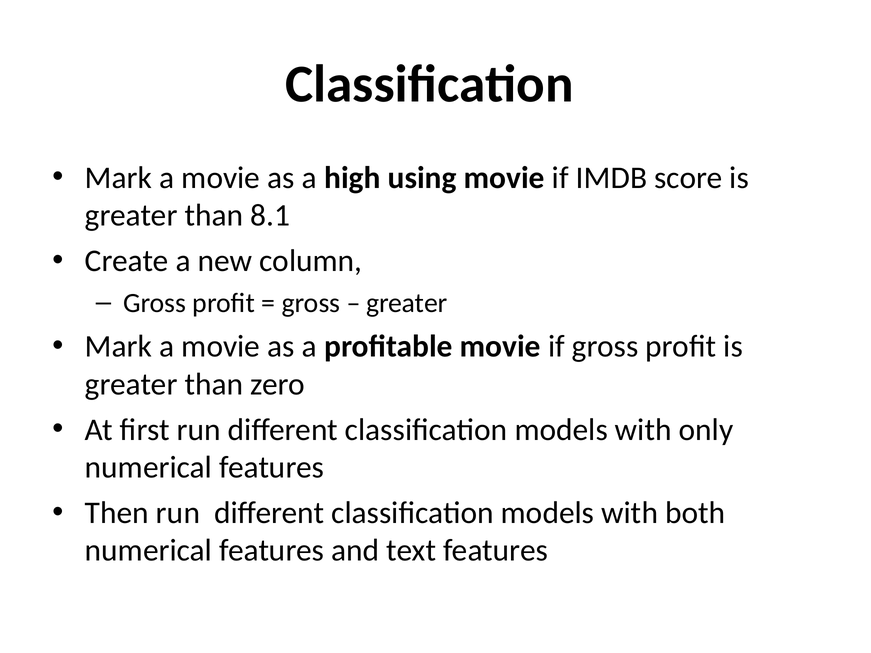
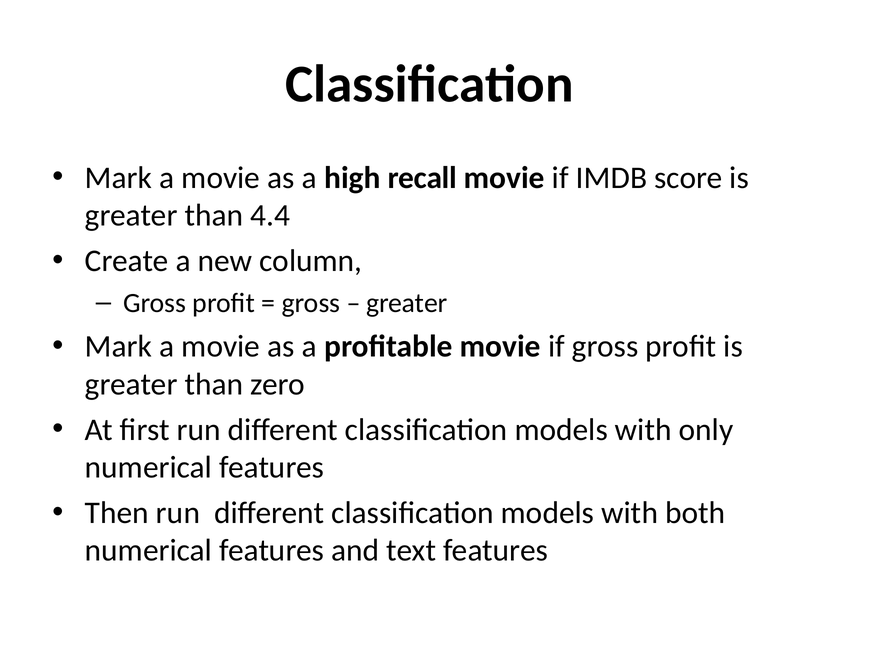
using: using -> recall
8.1: 8.1 -> 4.4
